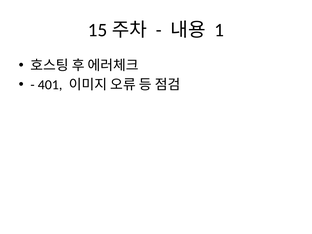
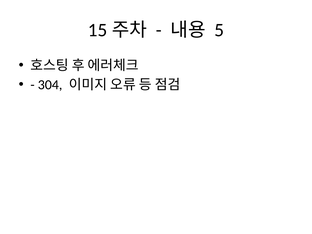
1: 1 -> 5
401: 401 -> 304
